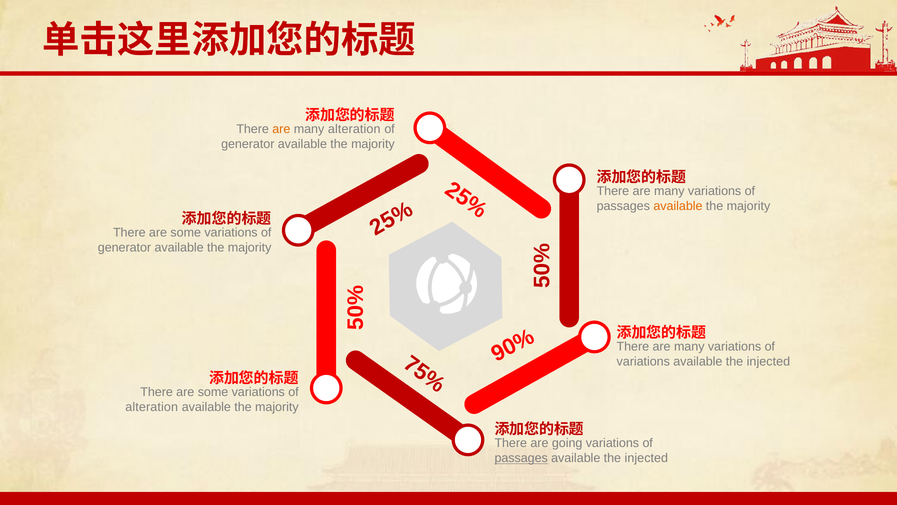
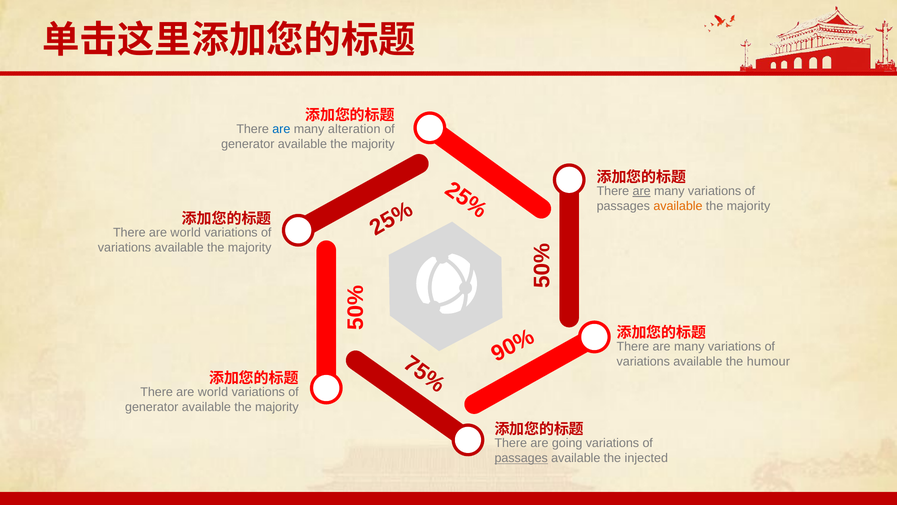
are at (281, 129) colour: orange -> blue
are at (642, 191) underline: none -> present
some at (186, 233): some -> world
generator at (124, 247): generator -> variations
injected at (768, 361): injected -> humour
some at (213, 392): some -> world
alteration at (152, 407): alteration -> generator
